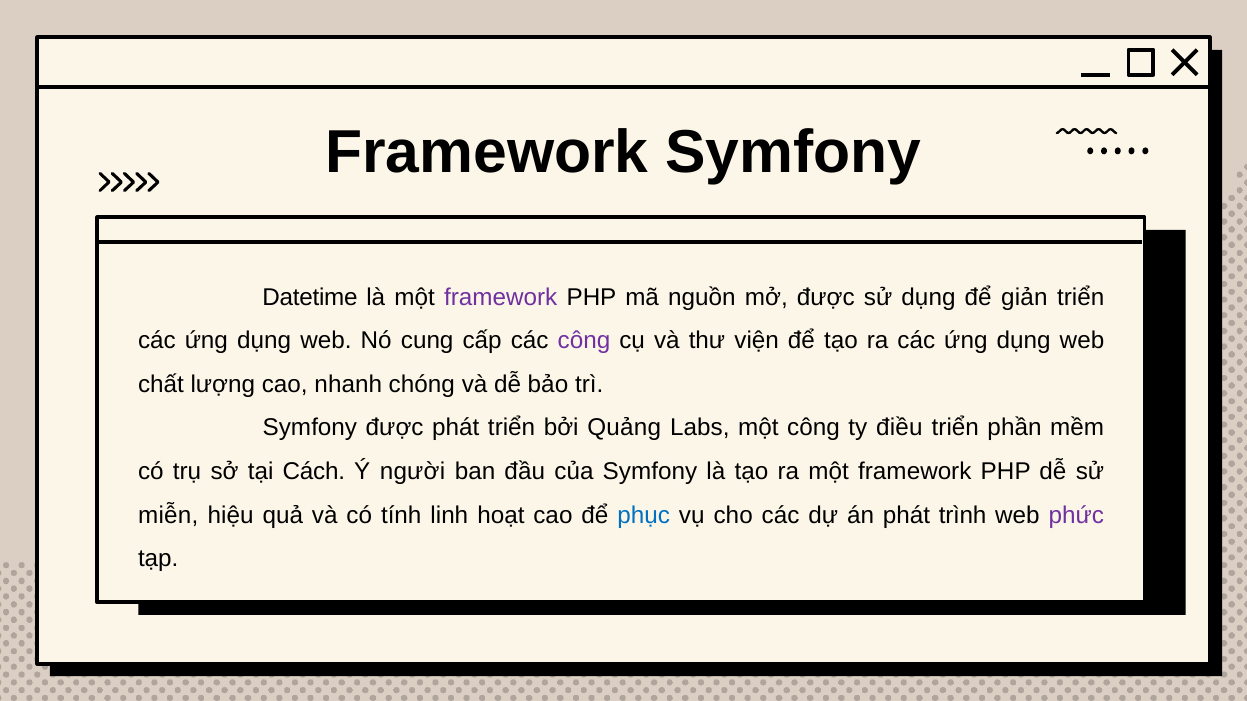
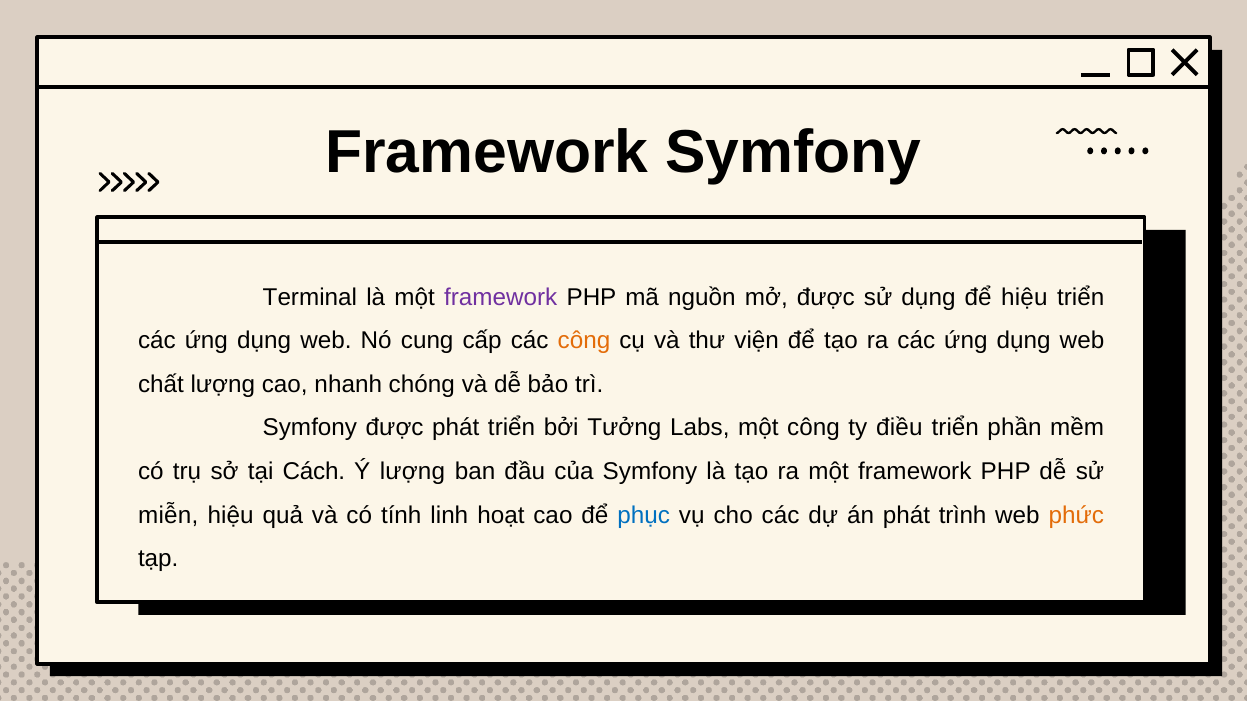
Datetime: Datetime -> Terminal
để giản: giản -> hiệu
công at (584, 341) colour: purple -> orange
Quảng: Quảng -> Tưởng
Ý người: người -> lượng
phức colour: purple -> orange
